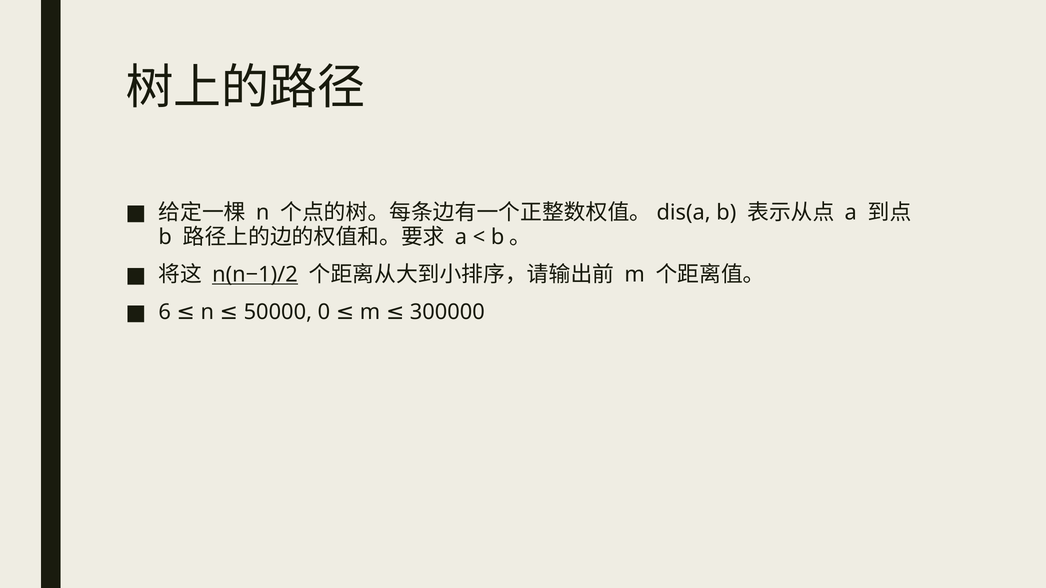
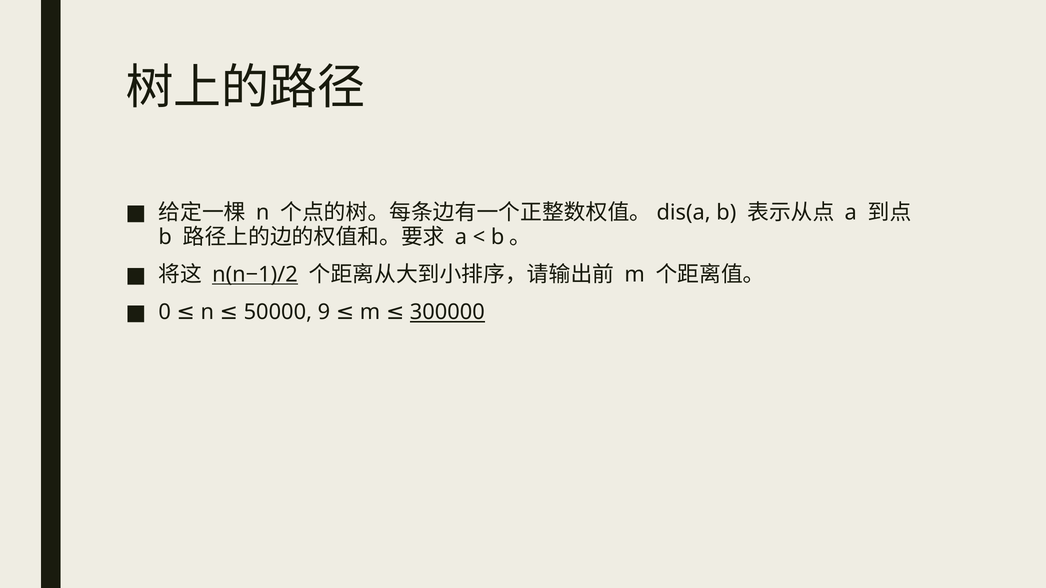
6: 6 -> 0
0: 0 -> 9
300000 underline: none -> present
